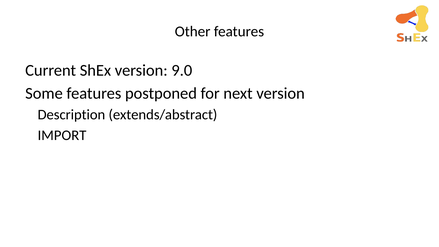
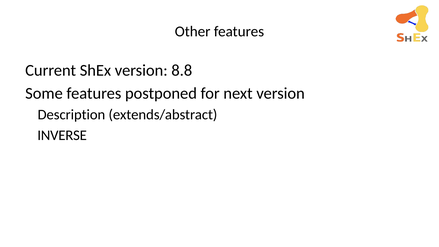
9.0: 9.0 -> 8.8
IMPORT: IMPORT -> INVERSE
